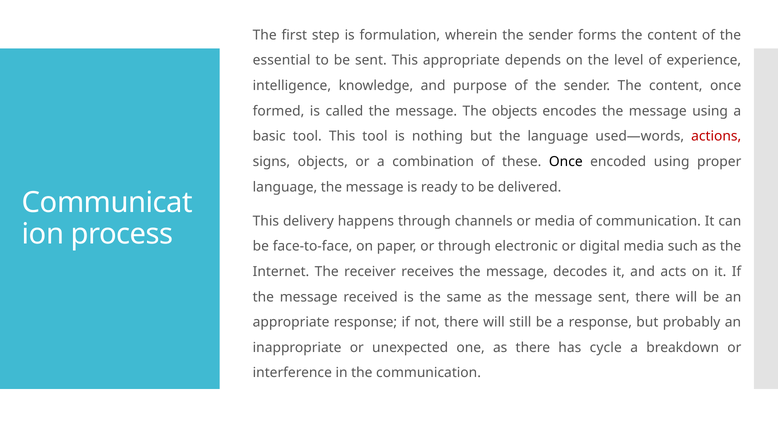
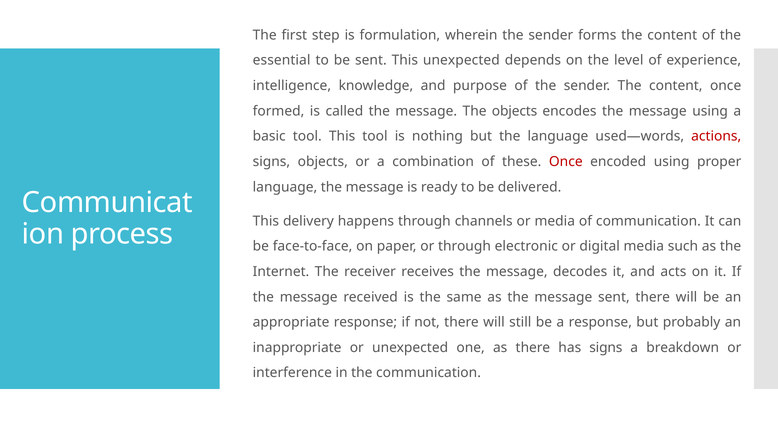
This appropriate: appropriate -> unexpected
Once at (566, 162) colour: black -> red
has cycle: cycle -> signs
